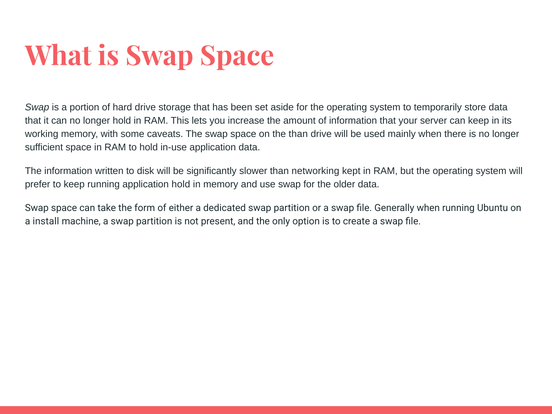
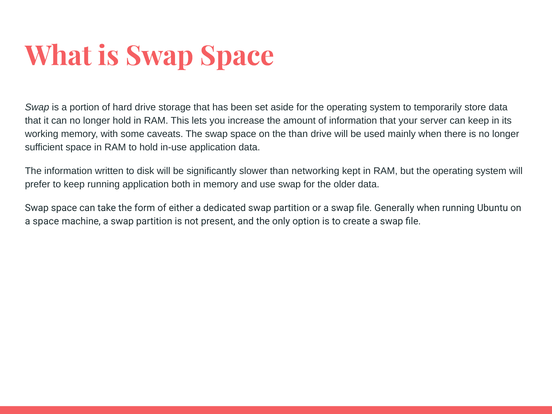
application hold: hold -> both
a install: install -> space
